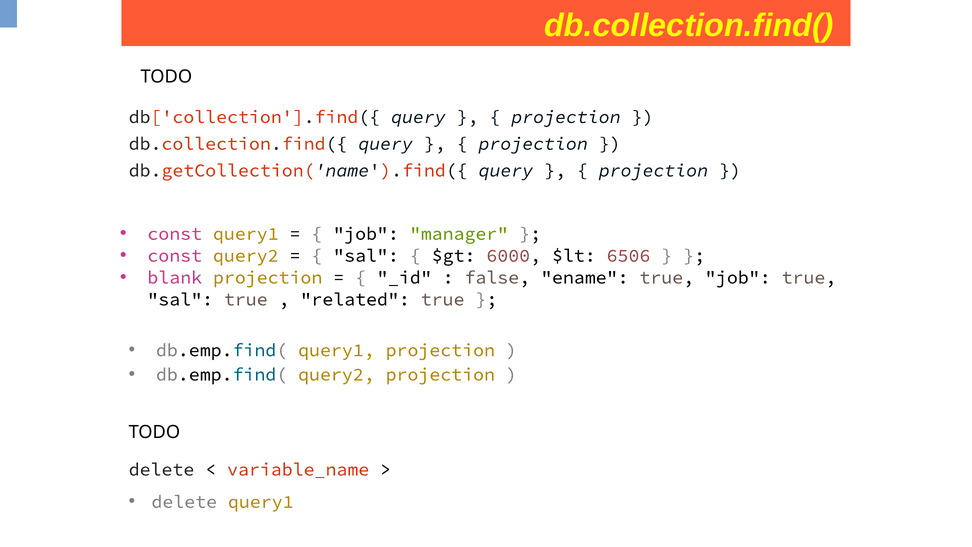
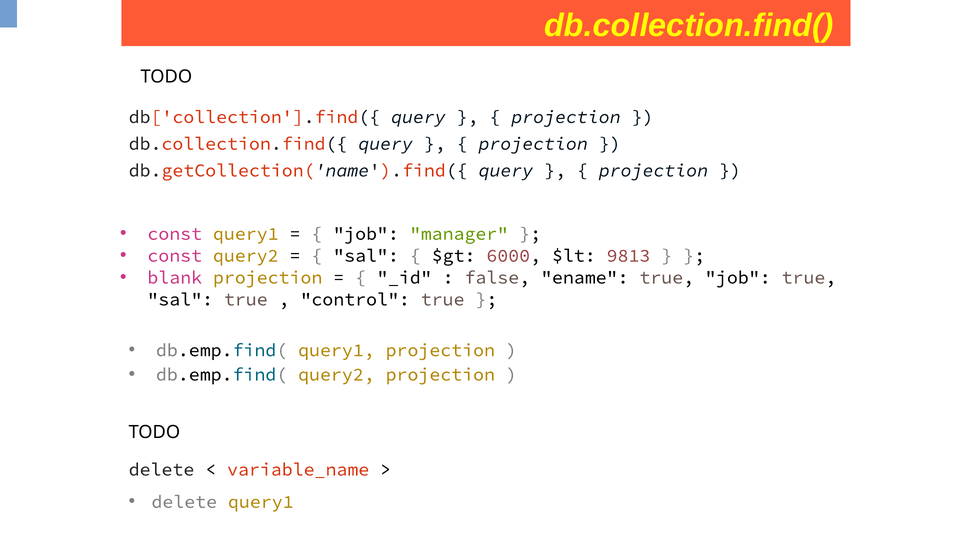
6506: 6506 -> 9813
related: related -> control
